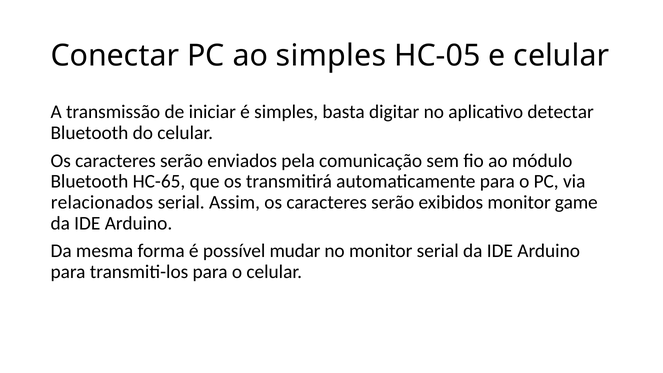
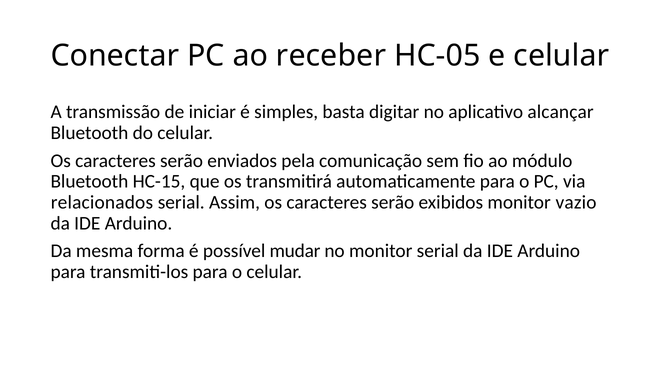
ao simples: simples -> receber
detectar: detectar -> alcançar
HC-65: HC-65 -> HC-15
game: game -> vazio
